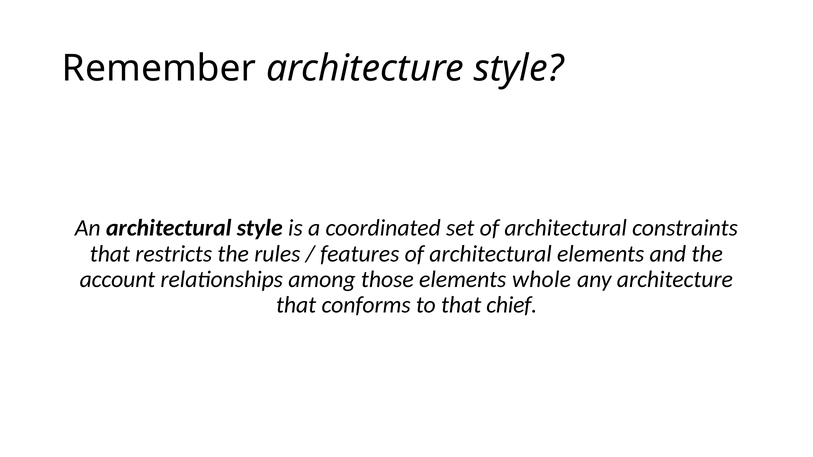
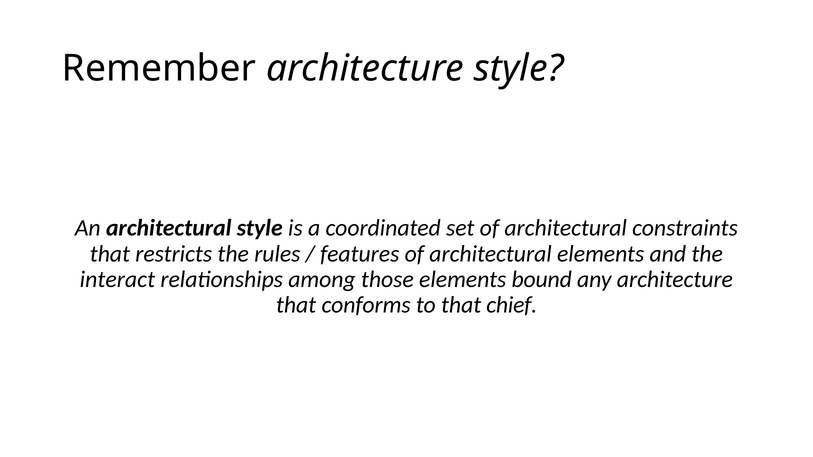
account: account -> interact
whole: whole -> bound
